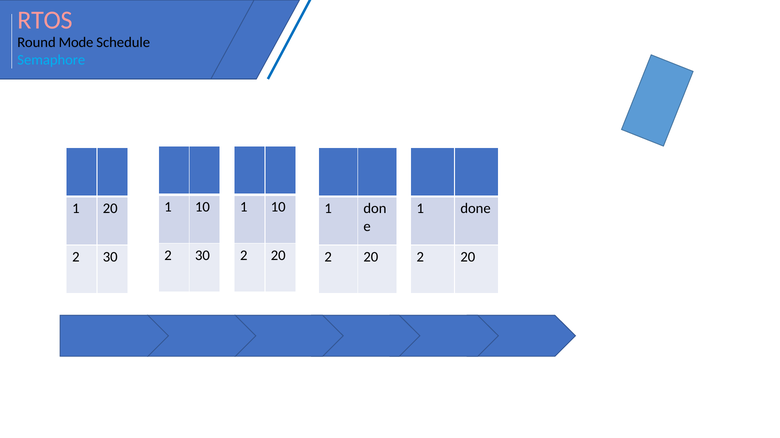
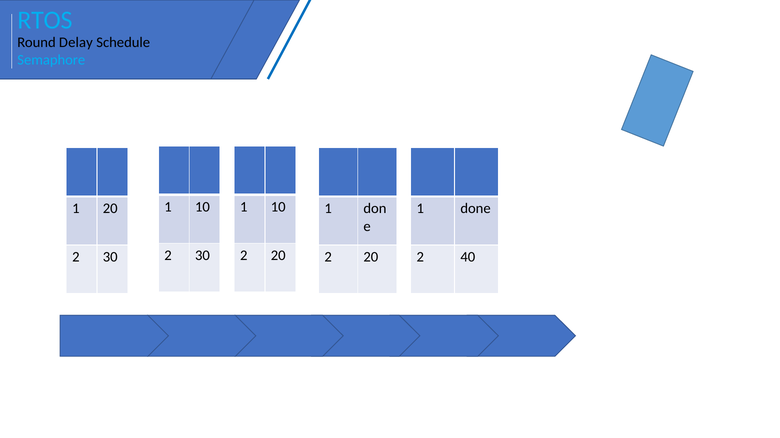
RTOS colour: pink -> light blue
Mode: Mode -> Delay
20 at (468, 257): 20 -> 40
